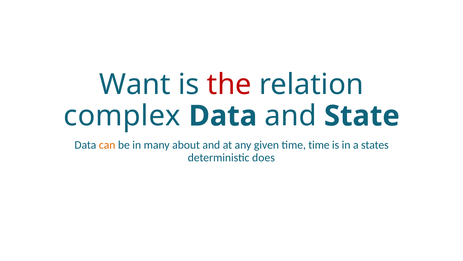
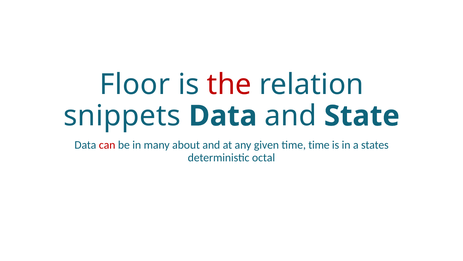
Want: Want -> Floor
complex: complex -> snippets
can colour: orange -> red
does: does -> octal
